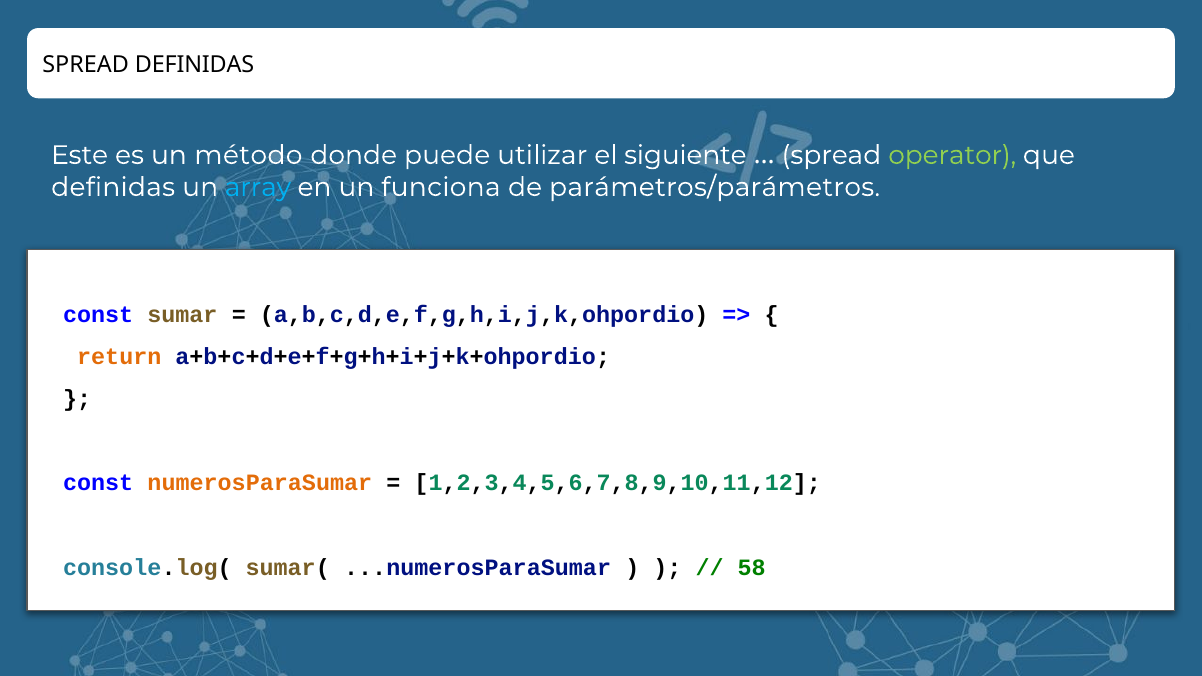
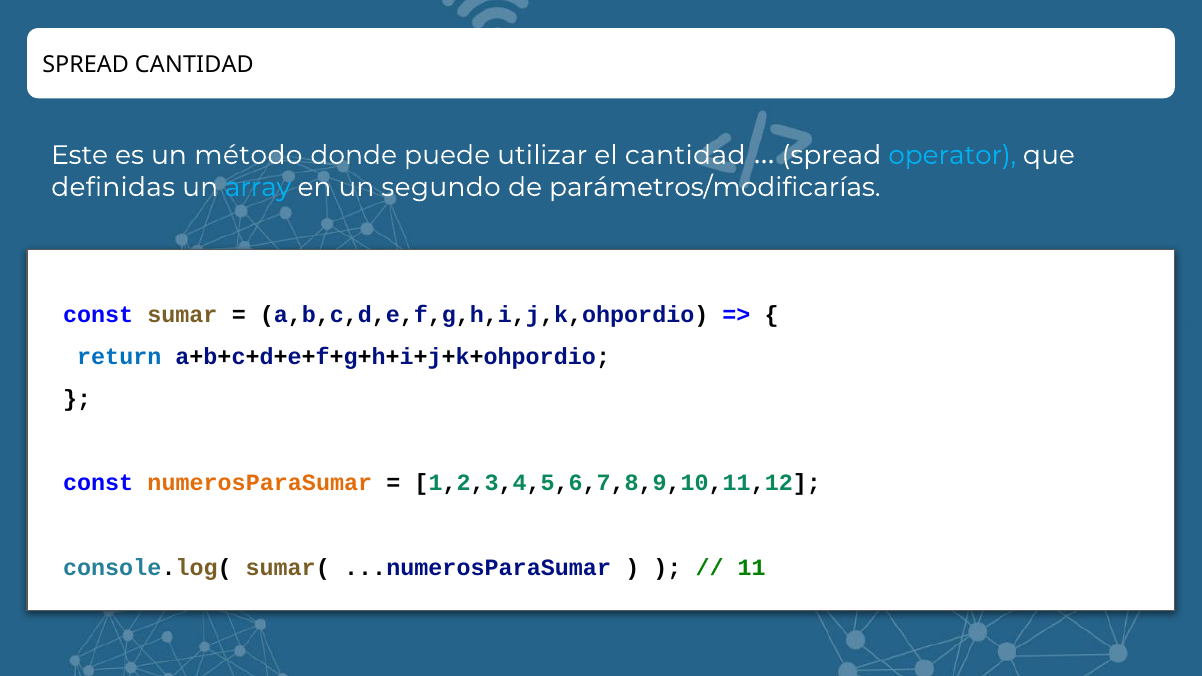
SPREAD DEFINIDAS: DEFINIDAS -> CANTIDAD
el siguiente: siguiente -> cantidad
operator colour: light green -> light blue
funciona: funciona -> segundo
parámetros/parámetros: parámetros/parámetros -> parámetros/modificarías
return colour: orange -> blue
58: 58 -> 11
